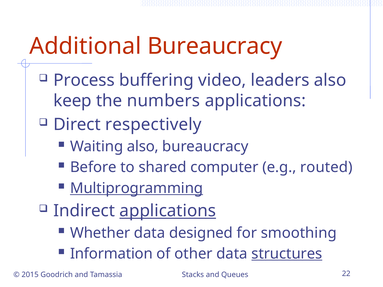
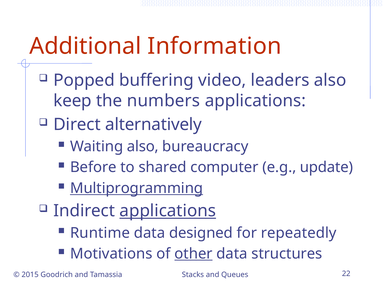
Additional Bureaucracy: Bureaucracy -> Information
Process: Process -> Popped
respectively: respectively -> alternatively
routed: routed -> update
Whether: Whether -> Runtime
smoothing: smoothing -> repeatedly
Information: Information -> Motivations
other underline: none -> present
structures underline: present -> none
